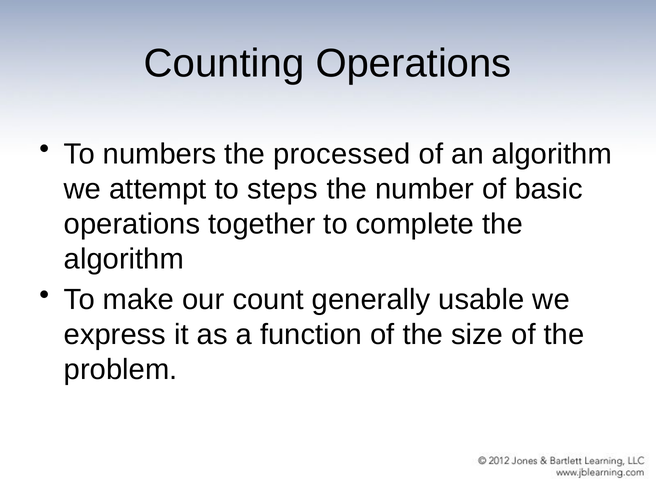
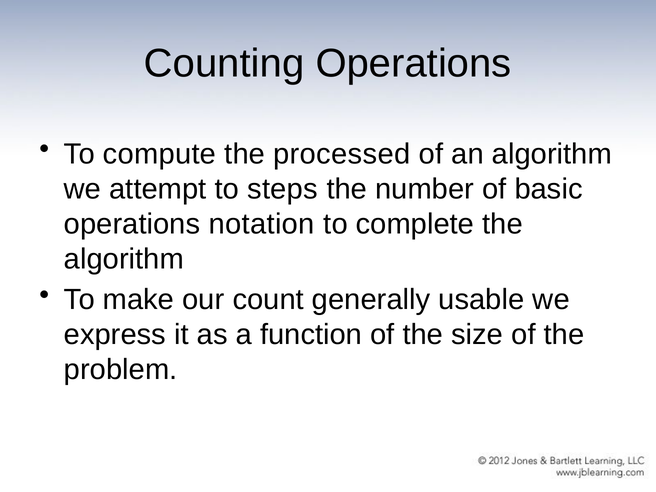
numbers: numbers -> compute
together: together -> notation
